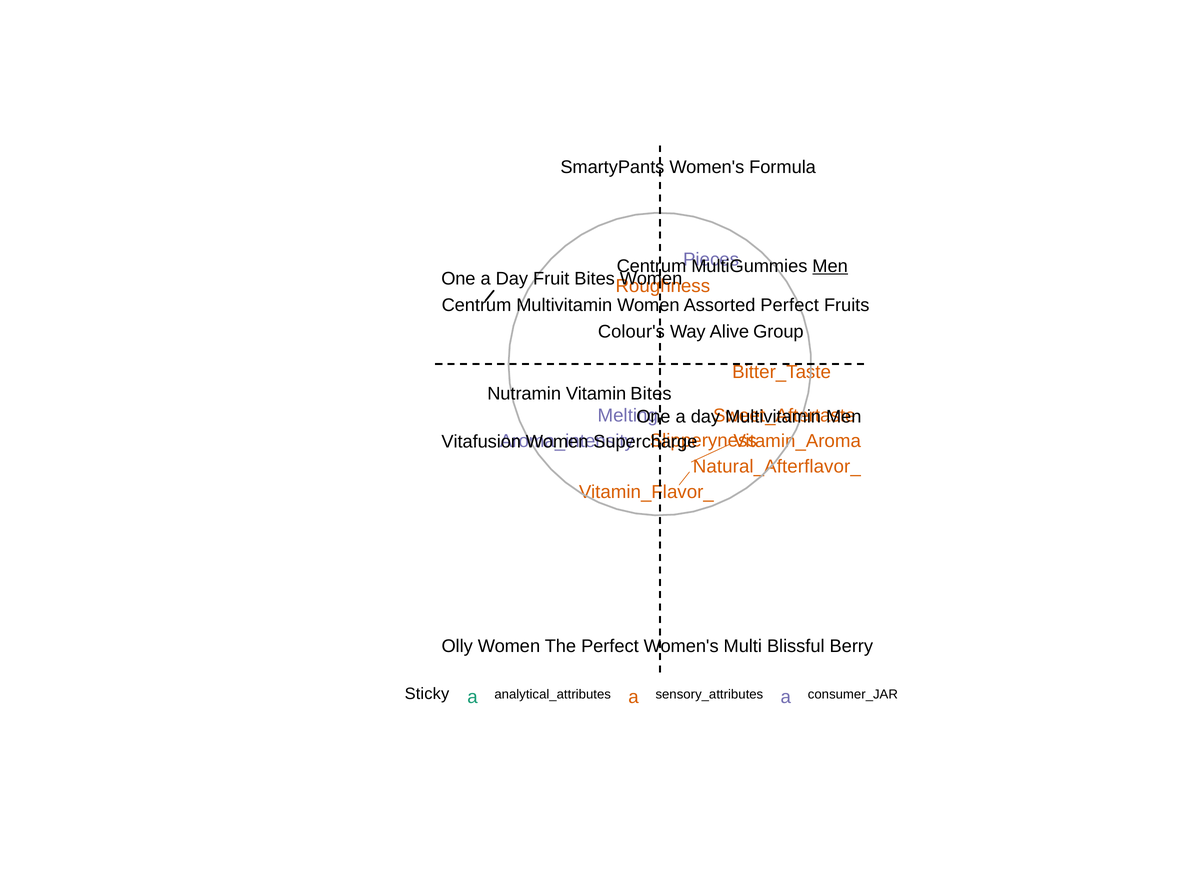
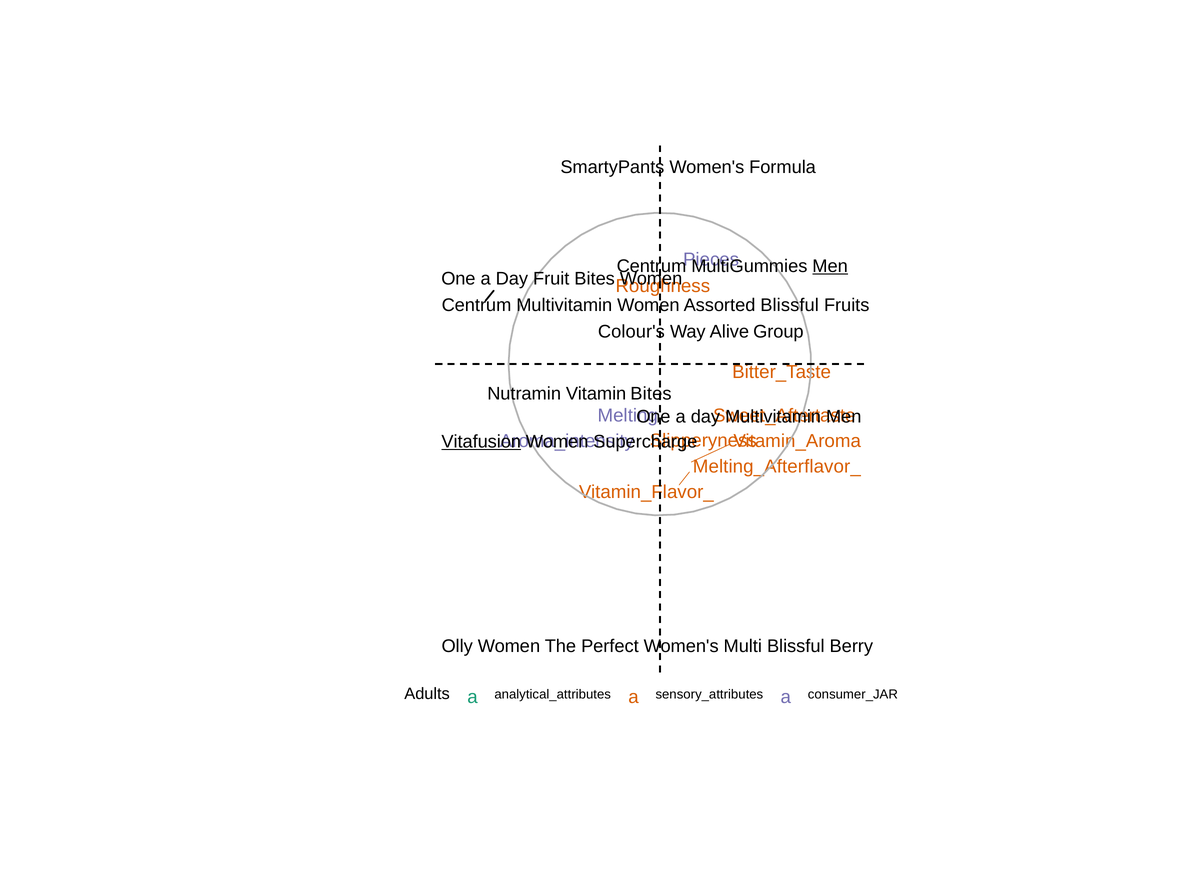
Assorted Perfect: Perfect -> Blissful
Vitafusion underline: none -> present
Natural_Afterflavor_: Natural_Afterflavor_ -> Melting_Afterflavor_
Sticky: Sticky -> Adults
